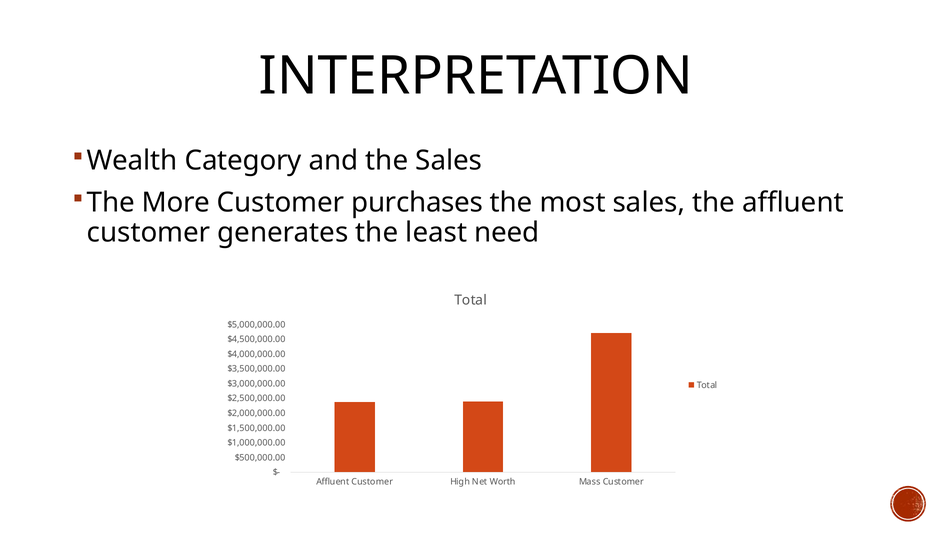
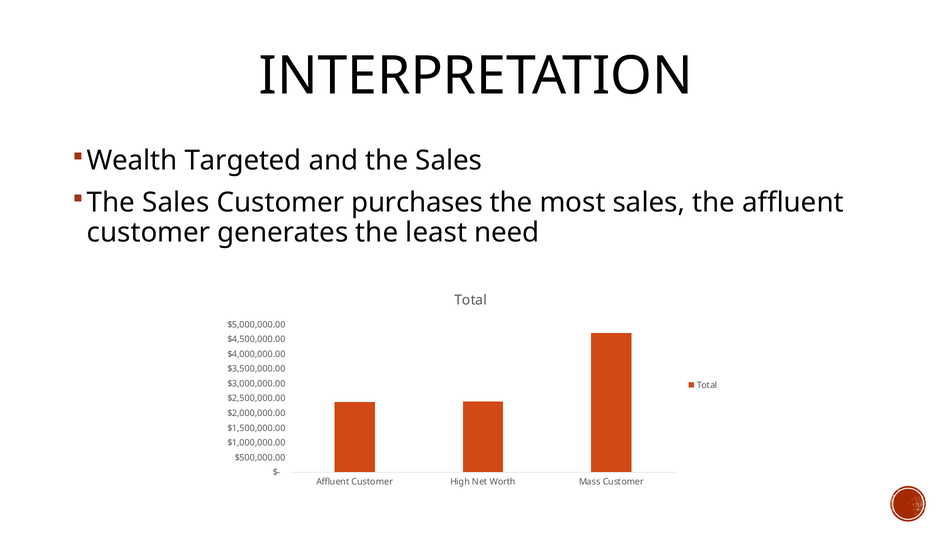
Category: Category -> Targeted
More at (176, 203): More -> Sales
